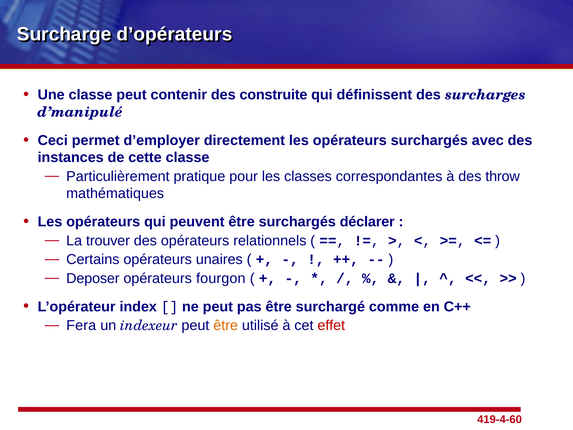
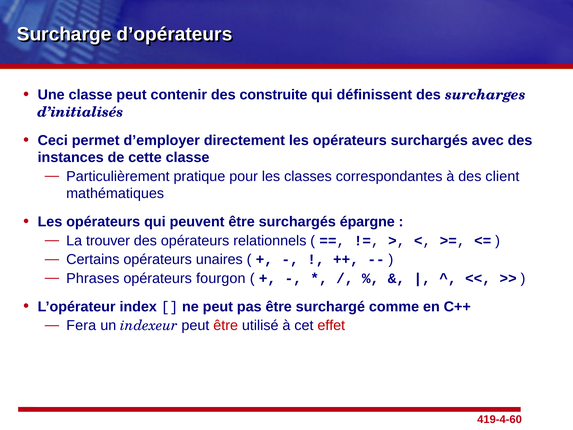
d’manipulé: d’manipulé -> d’initialisés
throw: throw -> client
déclarer: déclarer -> épargne
Deposer: Deposer -> Phrases
être at (226, 325) colour: orange -> red
